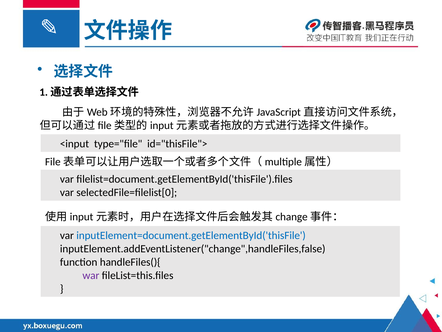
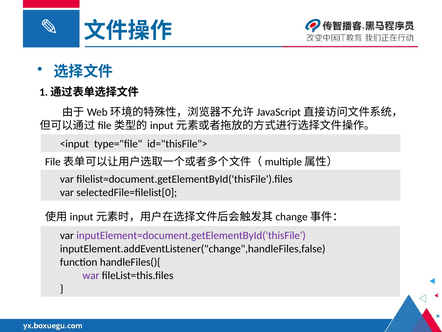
inputElement=document.getElementById('thisFile colour: blue -> purple
